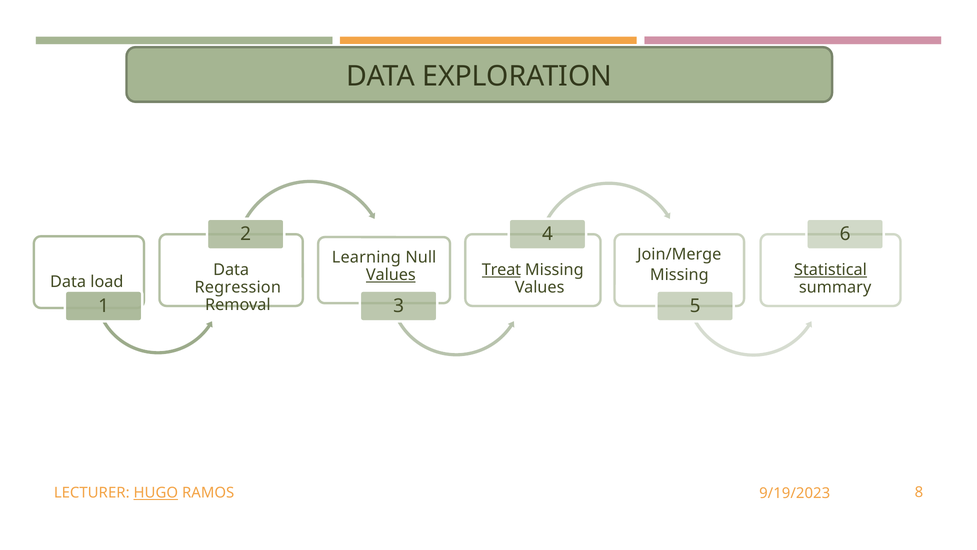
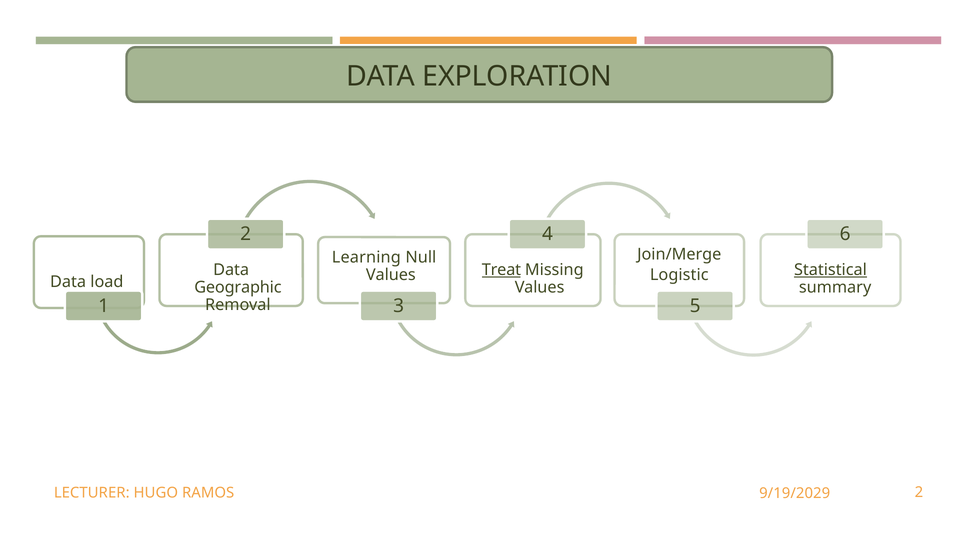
Values at (391, 275) underline: present -> none
Missing at (679, 275): Missing -> Logistic
Regression: Regression -> Geographic
HUGO underline: present -> none
RAMOS 8: 8 -> 2
9/19/2023: 9/19/2023 -> 9/19/2029
